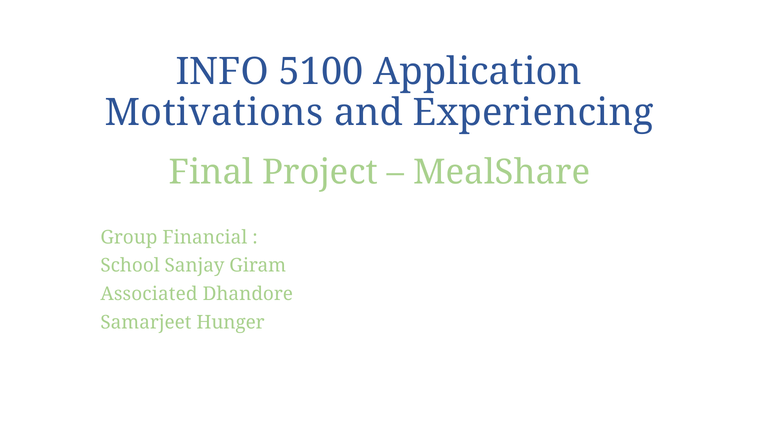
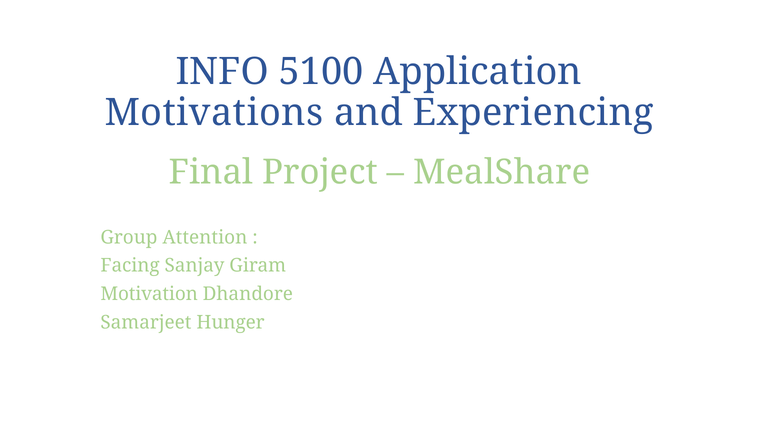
Financial: Financial -> Attention
School: School -> Facing
Associated: Associated -> Motivation
